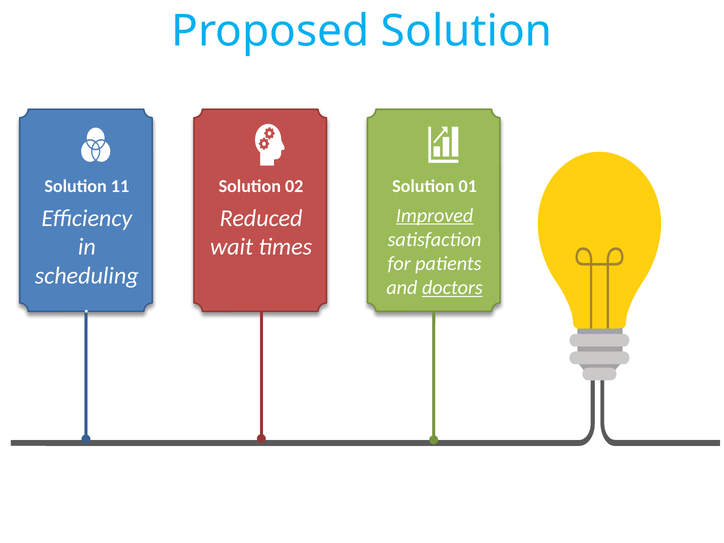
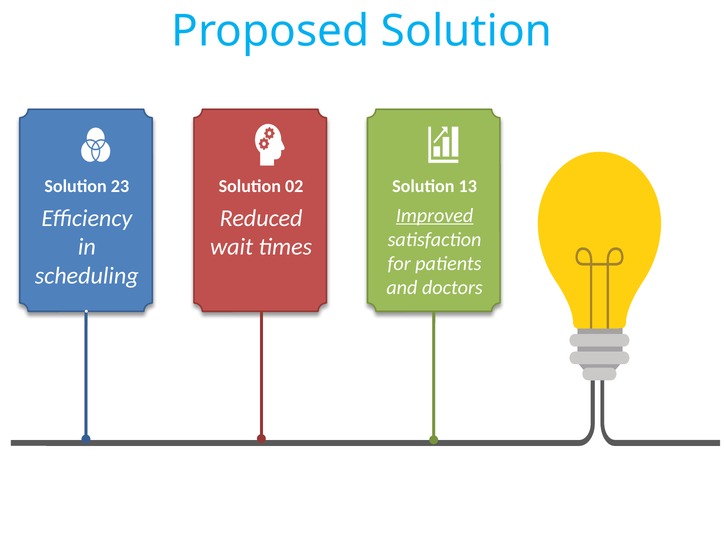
11: 11 -> 23
01: 01 -> 13
doctors underline: present -> none
